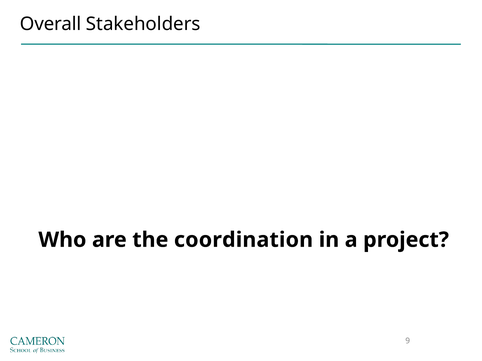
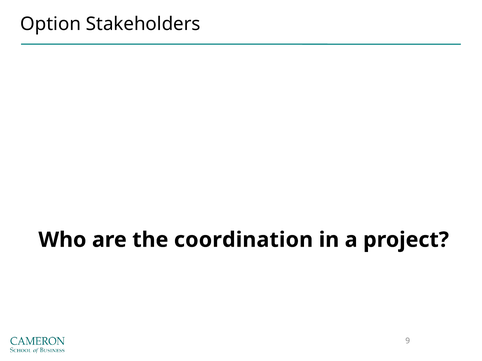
Overall: Overall -> Option
